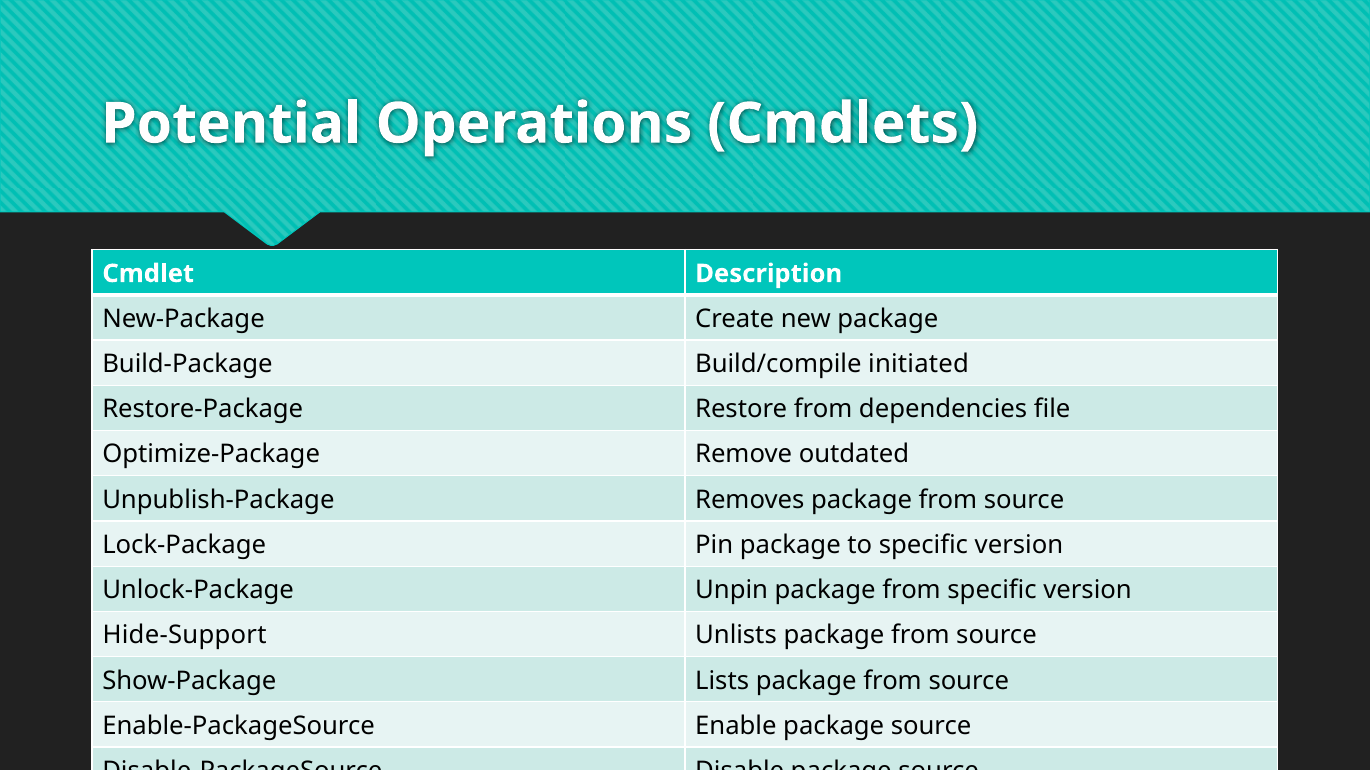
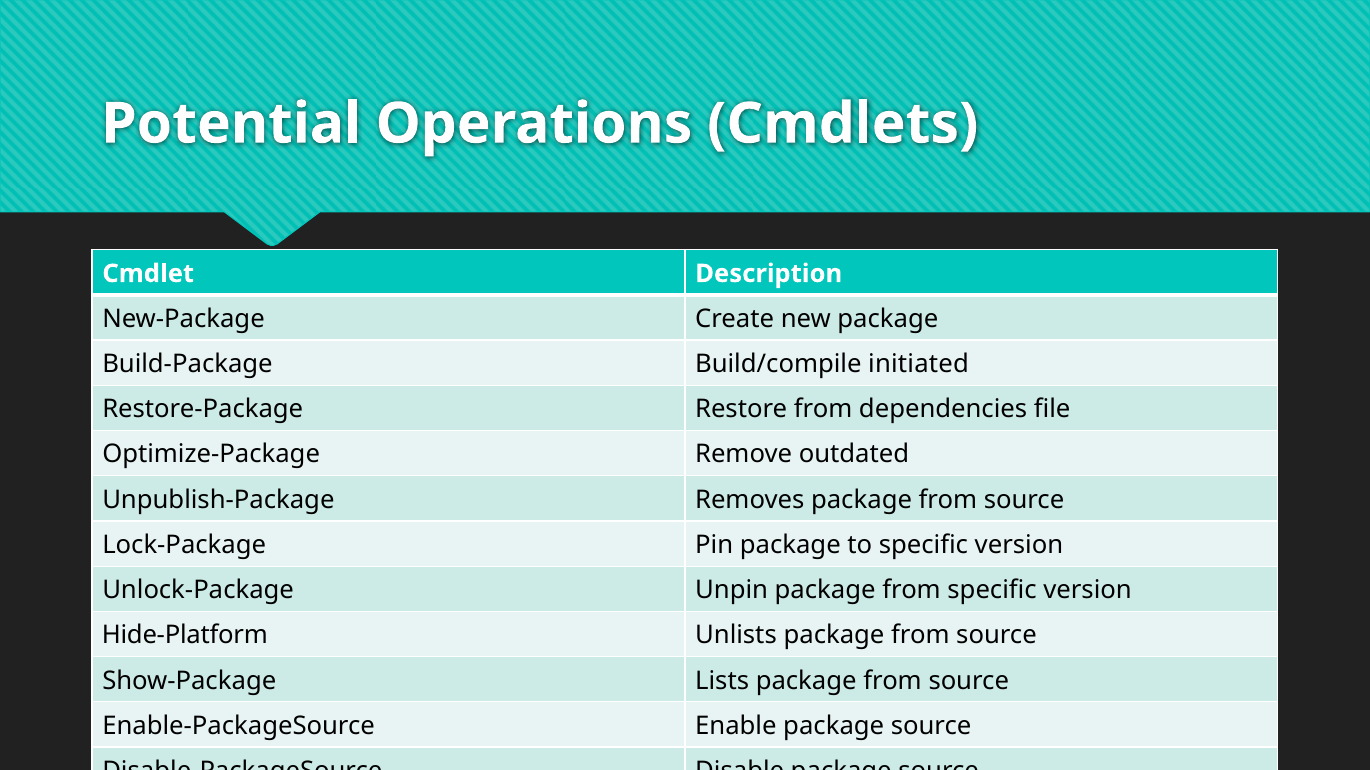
Hide-Support: Hide-Support -> Hide-Platform
